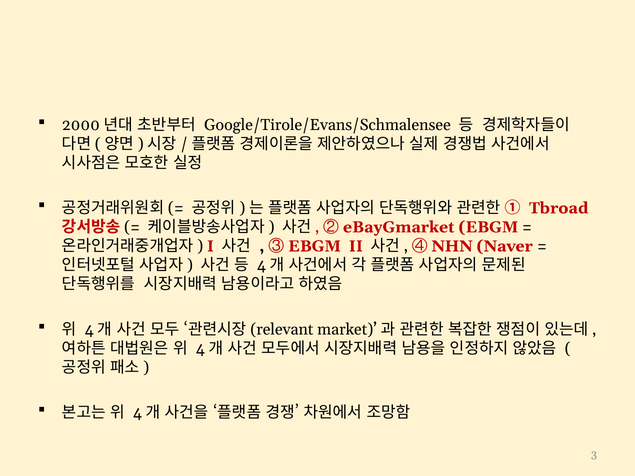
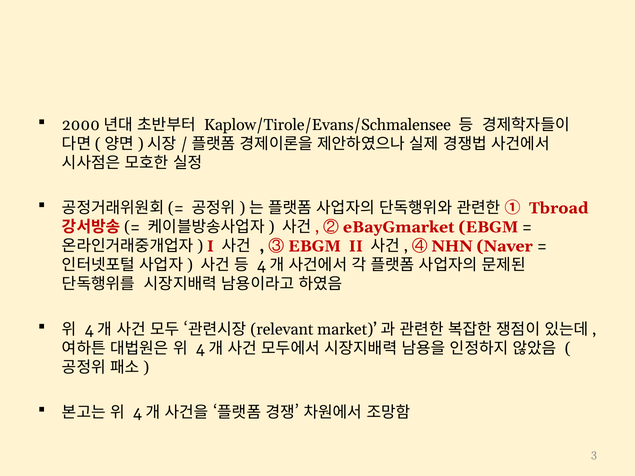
Google/Tirole/Evans/Schmalensee: Google/Tirole/Evans/Schmalensee -> Kaplow/Tirole/Evans/Schmalensee
